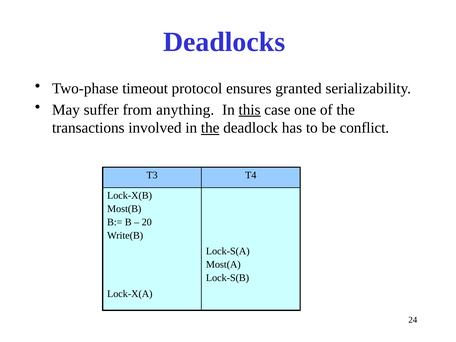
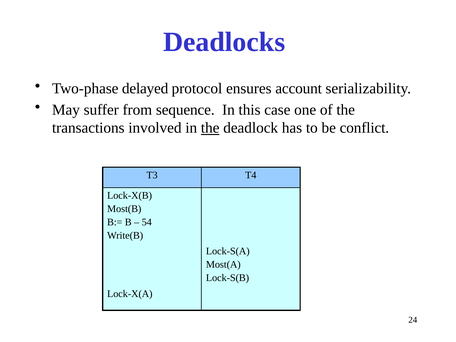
timeout: timeout -> delayed
granted: granted -> account
anything: anything -> sequence
this underline: present -> none
20: 20 -> 54
